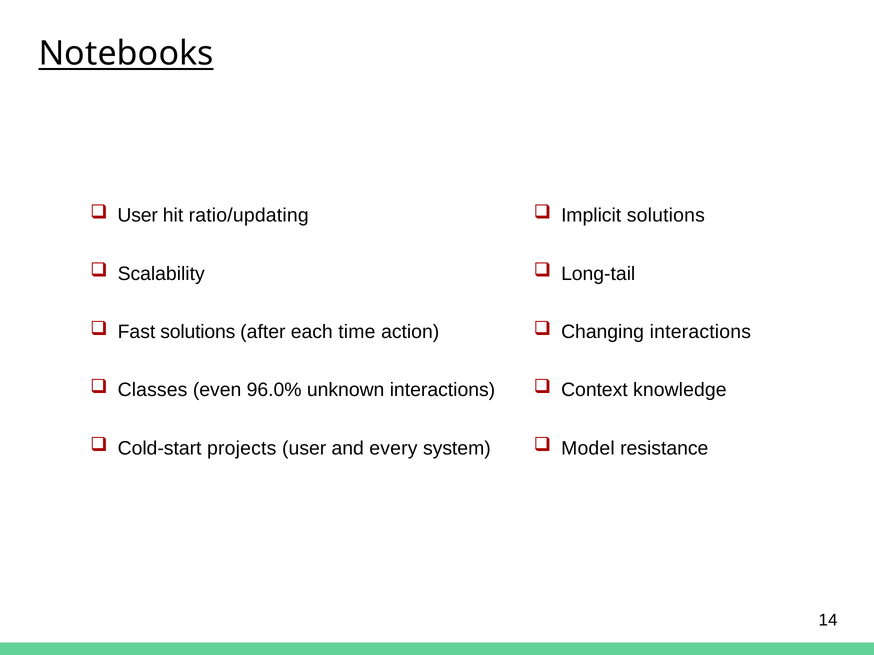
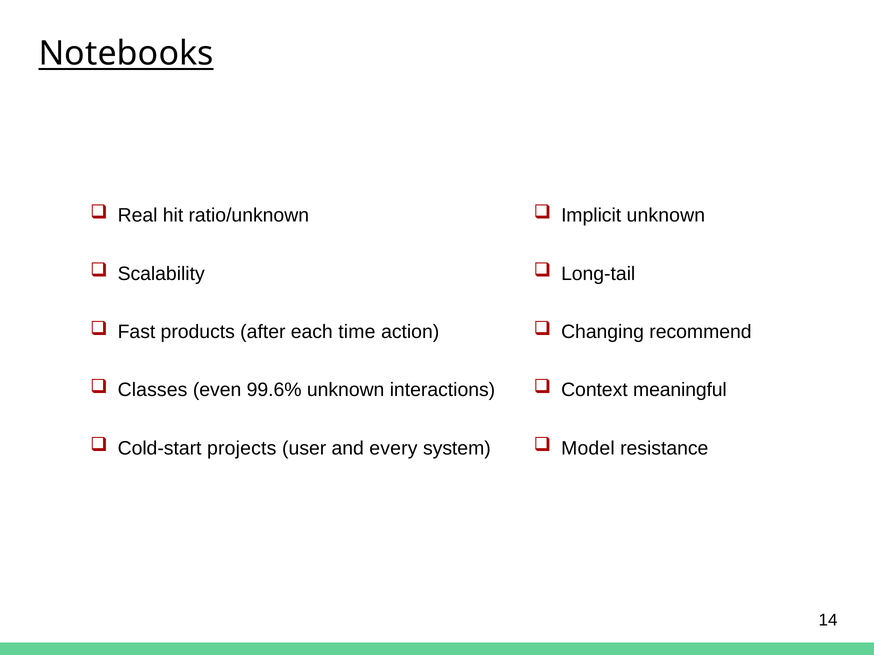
User at (138, 216): User -> Real
ratio/updating: ratio/updating -> ratio/unknown
Implicit solutions: solutions -> unknown
Fast solutions: solutions -> products
Changing interactions: interactions -> recommend
96.0%: 96.0% -> 99.6%
knowledge: knowledge -> meaningful
